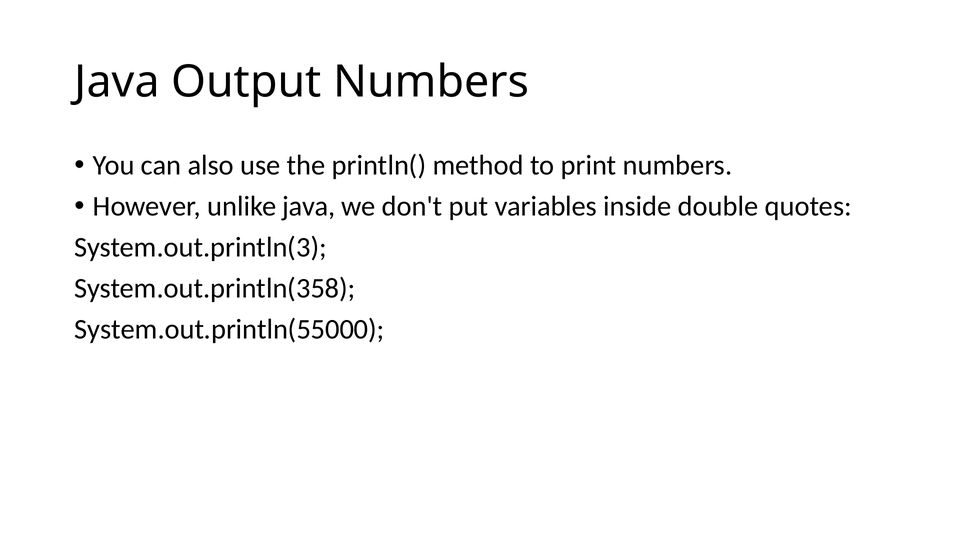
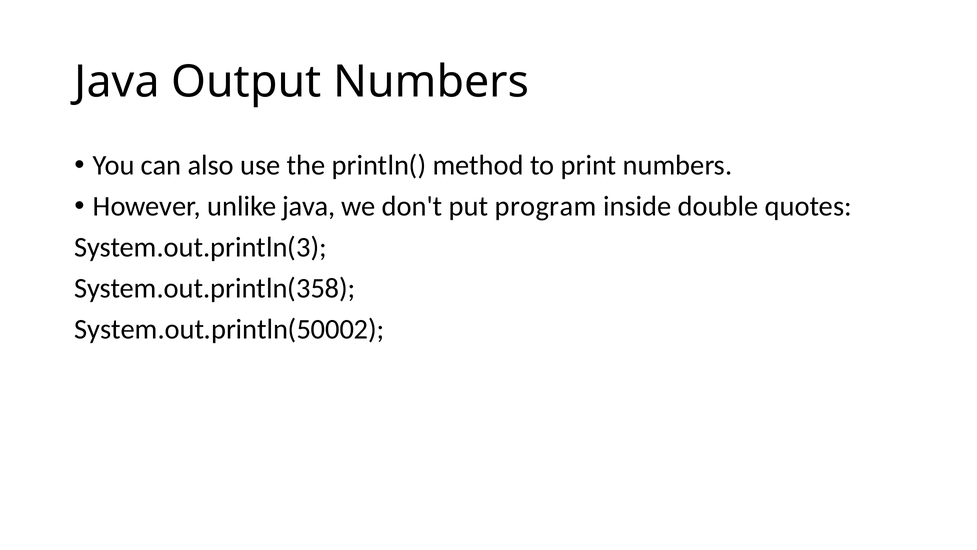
variables: variables -> program
System.out.println(55000: System.out.println(55000 -> System.out.println(50002
